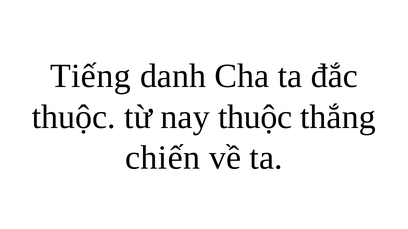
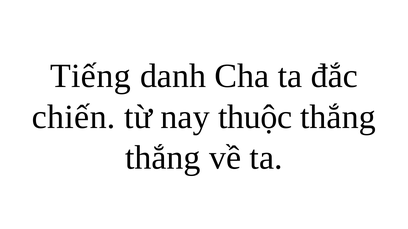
thuộc at (74, 117): thuộc -> chiến
chiến at (163, 158): chiến -> thắng
